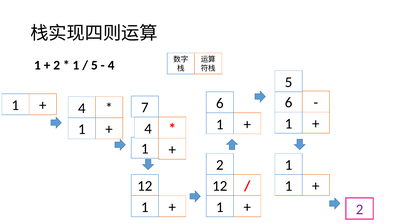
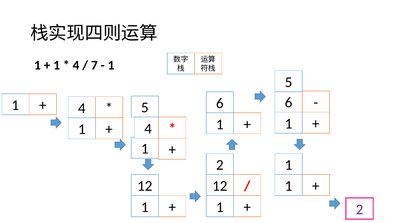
2 at (57, 65): 2 -> 1
1 at (76, 65): 1 -> 4
5 at (94, 65): 5 -> 7
4 at (111, 65): 4 -> 1
1 7: 7 -> 5
